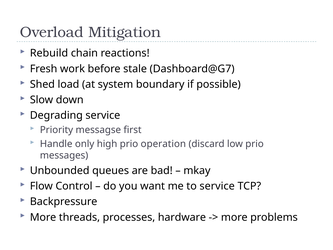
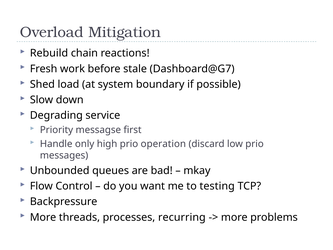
to service: service -> testing
hardware: hardware -> recurring
